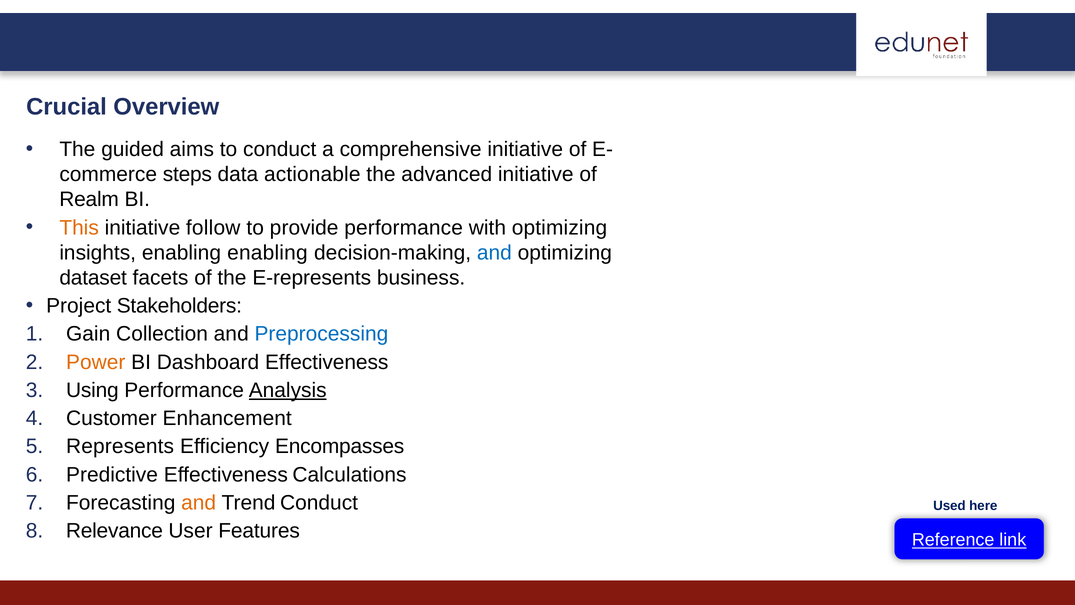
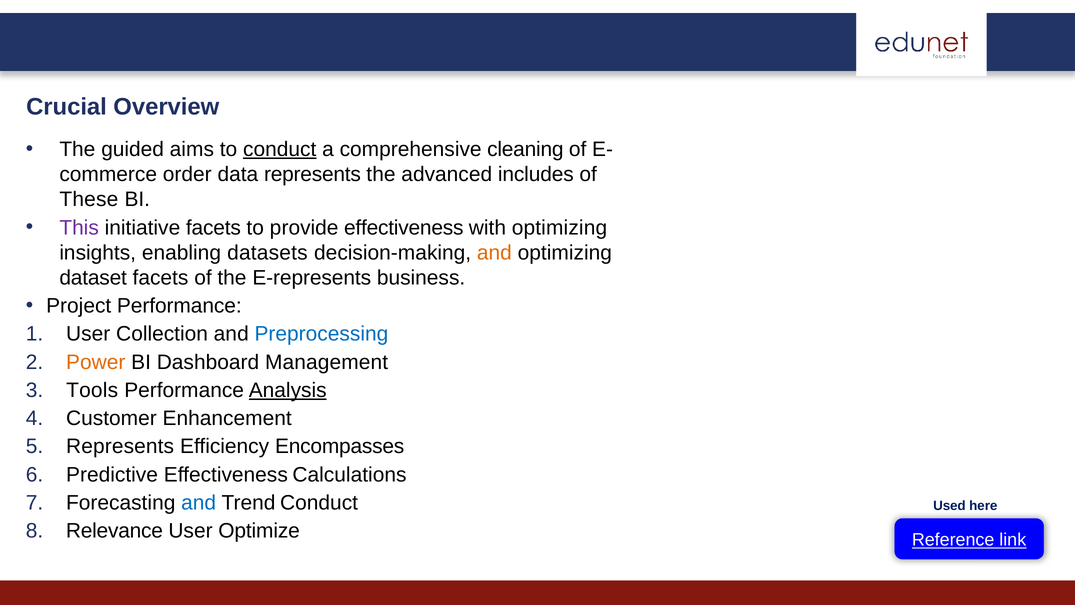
conduct at (280, 149) underline: none -> present
comprehensive initiative: initiative -> cleaning
steps: steps -> order
data actionable: actionable -> represents
advanced initiative: initiative -> includes
Realm: Realm -> These
This colour: orange -> purple
initiative follow: follow -> facets
provide performance: performance -> effectiveness
enabling enabling: enabling -> datasets
and at (494, 253) colour: blue -> orange
Project Stakeholders: Stakeholders -> Performance
Gain at (88, 334): Gain -> User
Dashboard Effectiveness: Effectiveness -> Management
Using: Using -> Tools
and at (199, 503) colour: orange -> blue
Features: Features -> Optimize
